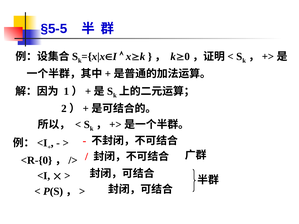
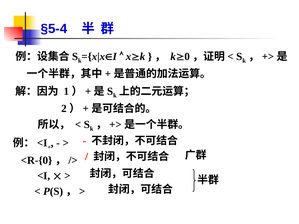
§5-5: §5-5 -> §5-4
